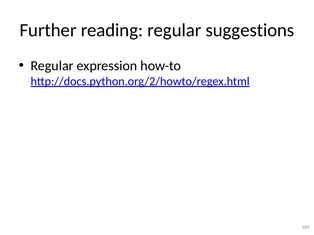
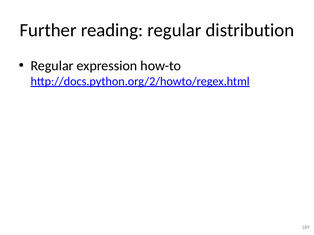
suggestions: suggestions -> distribution
